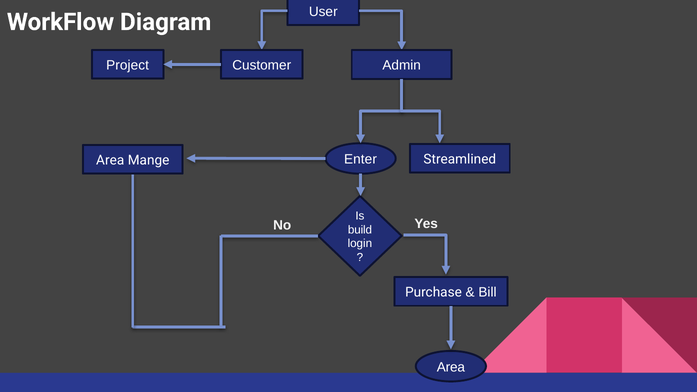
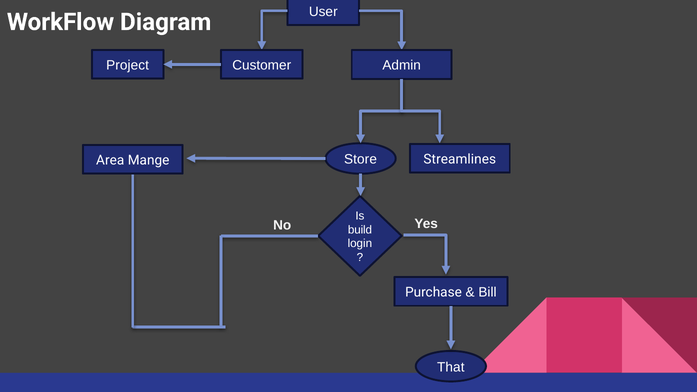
Enter: Enter -> Store
Streamlined: Streamlined -> Streamlines
Area at (451, 367): Area -> That
